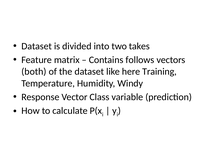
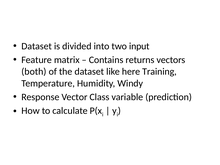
takes: takes -> input
follows: follows -> returns
